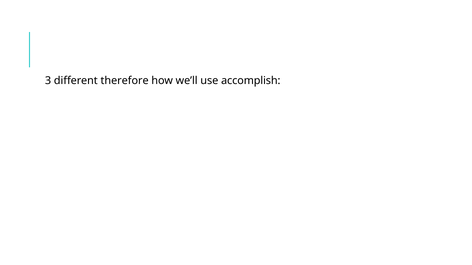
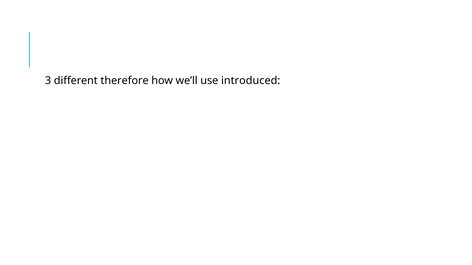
accomplish: accomplish -> introduced
